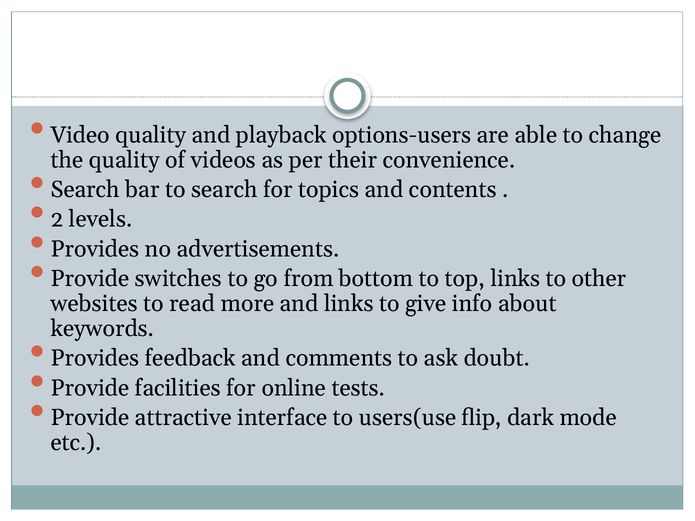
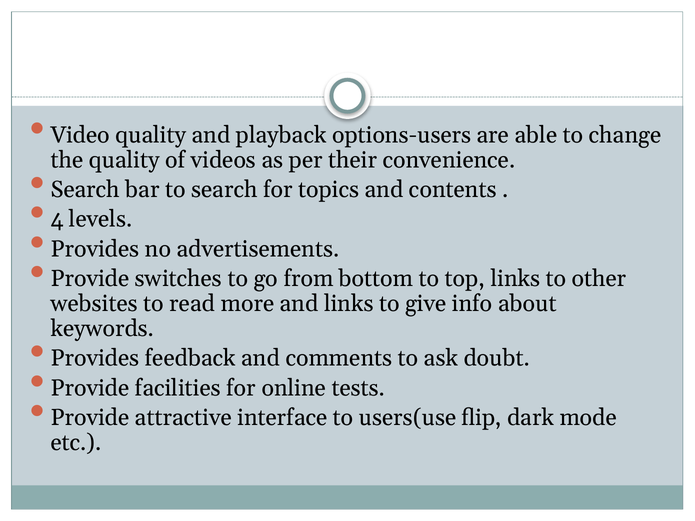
2: 2 -> 4
